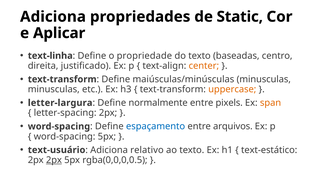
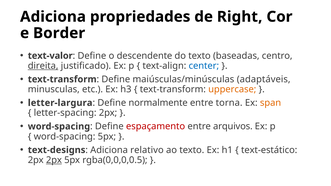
Static: Static -> Right
Aplicar: Aplicar -> Border
text-linha: text-linha -> text-valor
propriedade: propriedade -> descendente
direita underline: none -> present
center colour: orange -> blue
maiúsculas/minúsculas minusculas: minusculas -> adaptáveis
pixels: pixels -> torna
espaçamento colour: blue -> red
text-usuário: text-usuário -> text-designs
